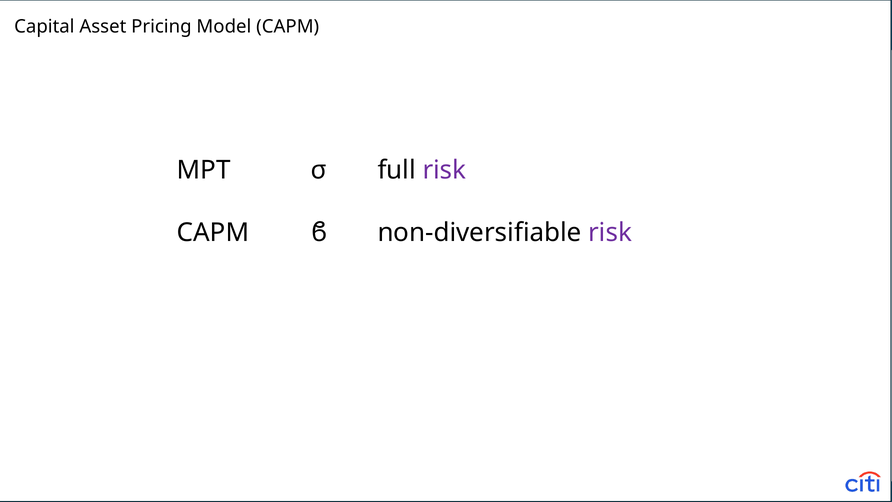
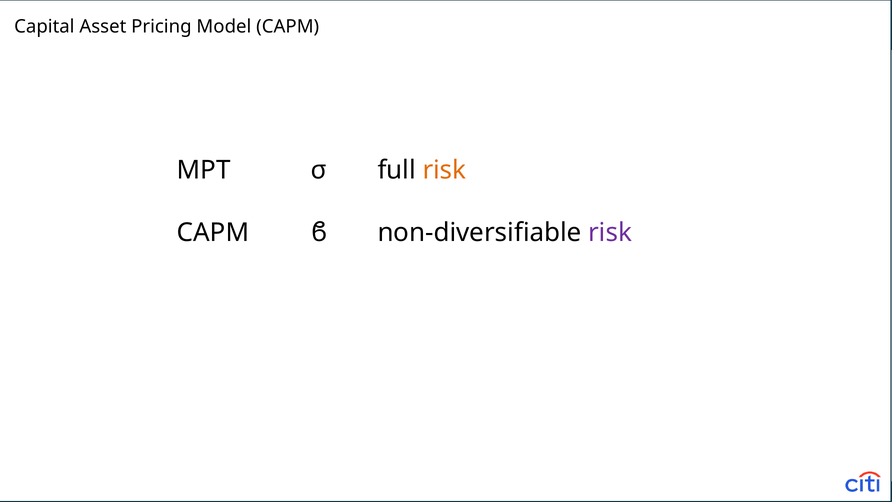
risk at (444, 170) colour: purple -> orange
